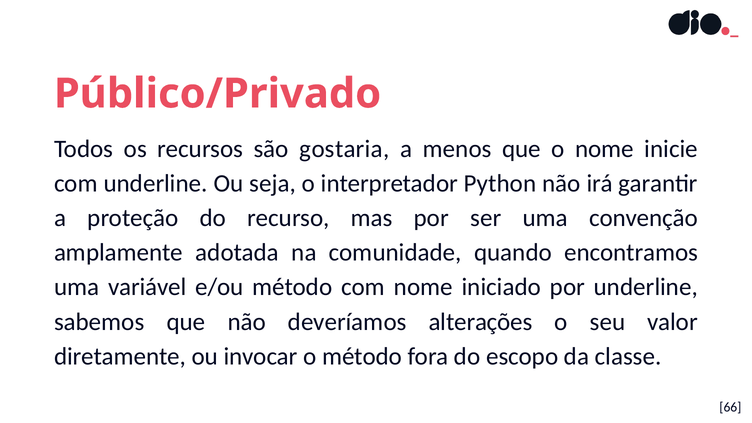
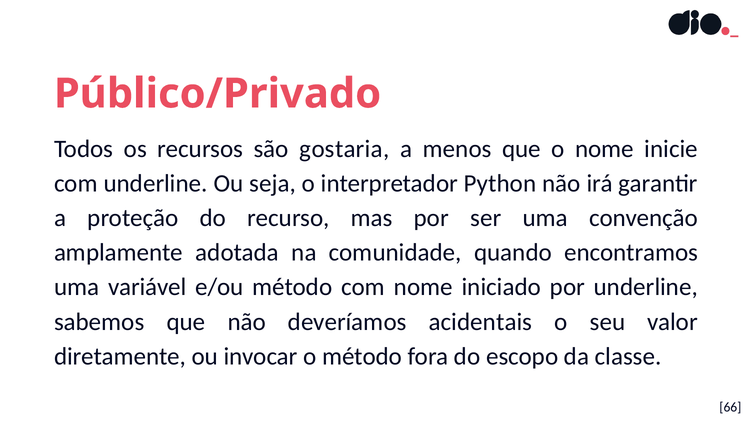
alterações: alterações -> acidentais
